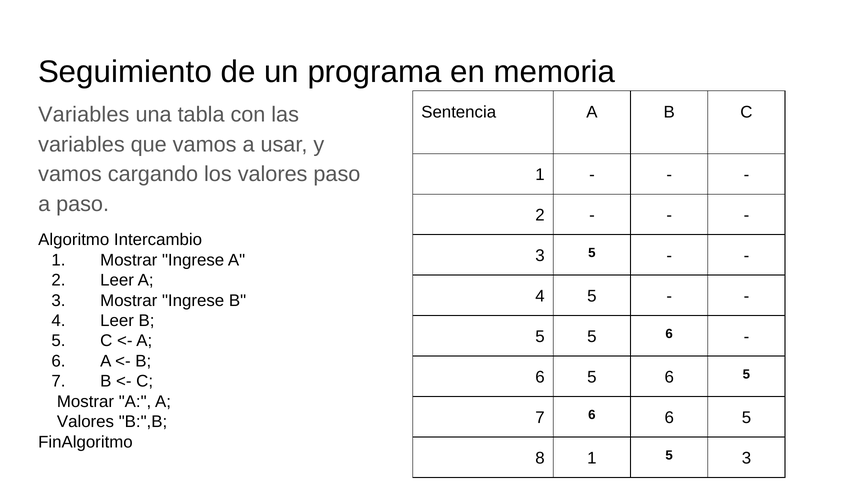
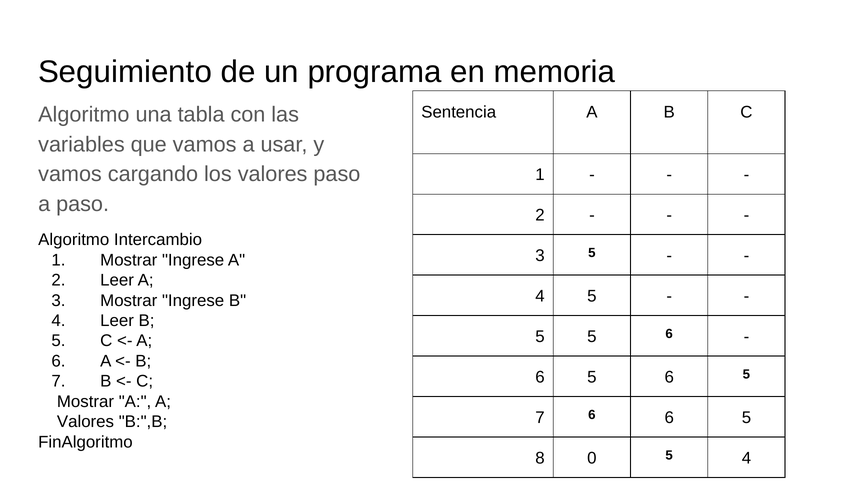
Variables at (84, 115): Variables -> Algoritmo
8 1: 1 -> 0
5 3: 3 -> 4
